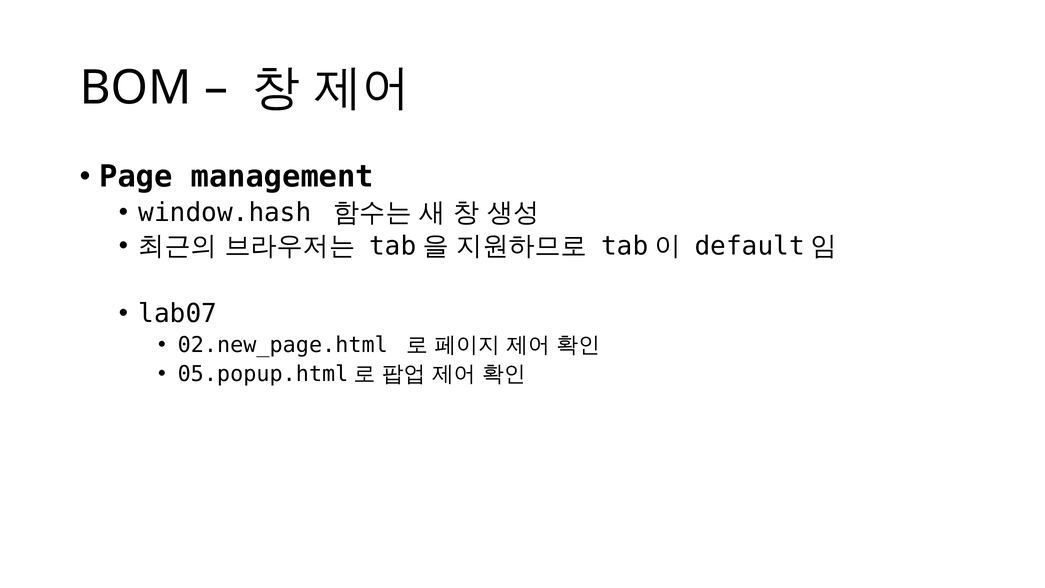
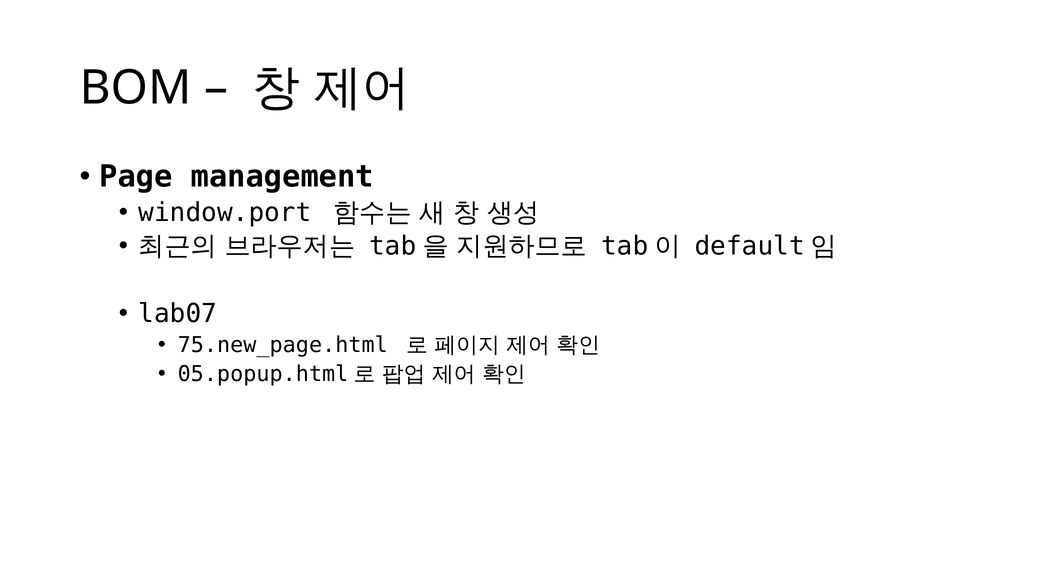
window.hash: window.hash -> window.port
02.new_page.html: 02.new_page.html -> 75.new_page.html
